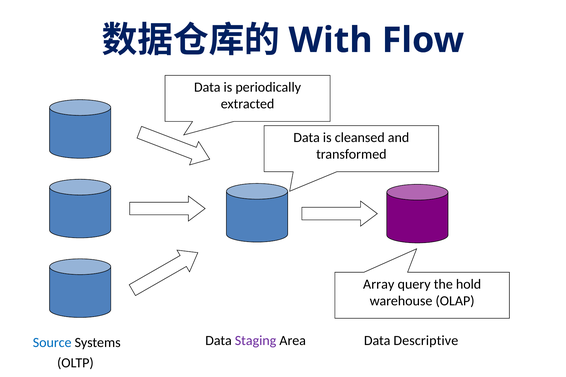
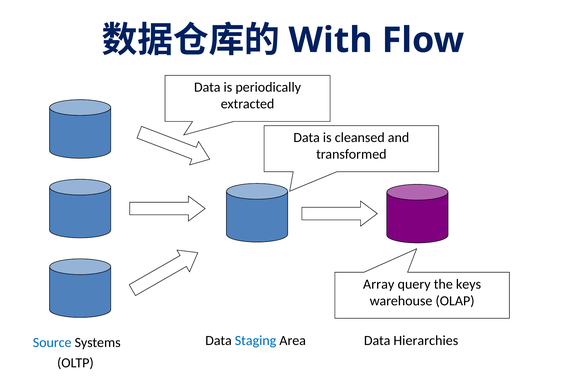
hold: hold -> keys
Staging colour: purple -> blue
Descriptive: Descriptive -> Hierarchies
